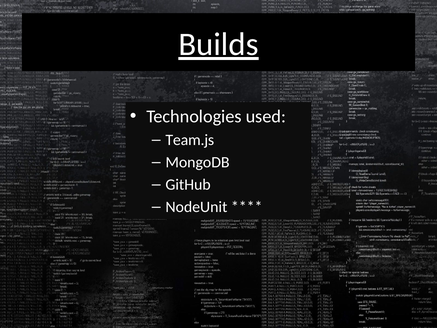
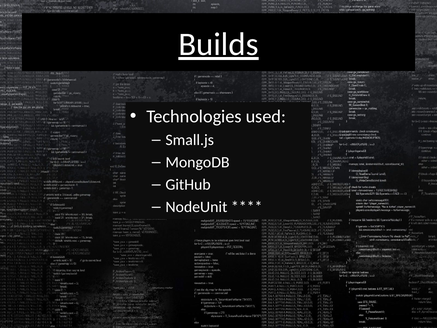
Team.js: Team.js -> Small.js
